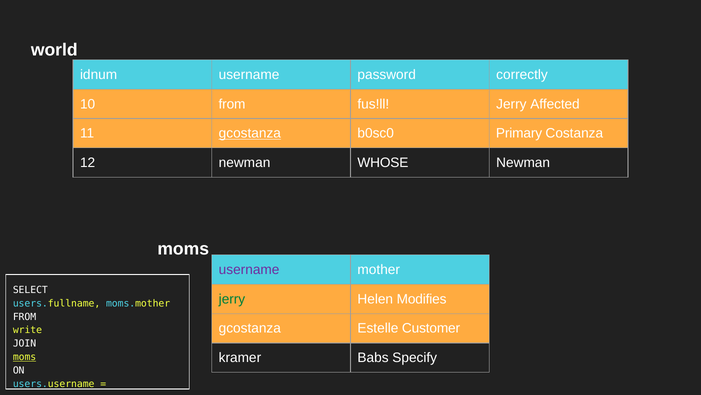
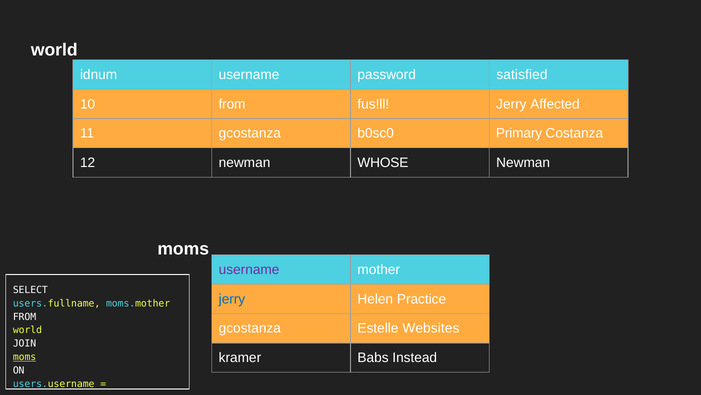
correctly: correctly -> satisfied
gcostanza at (250, 133) underline: present -> none
jerry at (232, 299) colour: green -> blue
Modifies: Modifies -> Practice
Customer: Customer -> Websites
write at (27, 330): write -> world
Specify: Specify -> Instead
